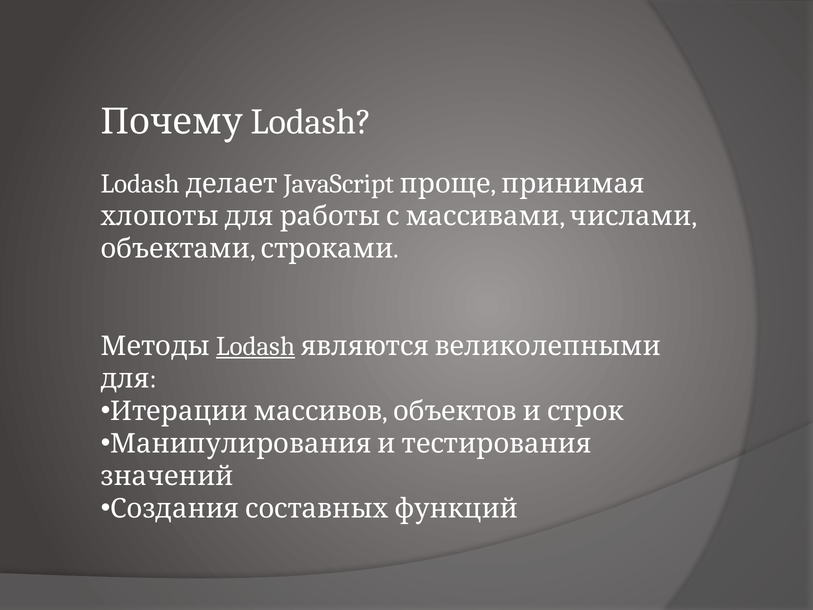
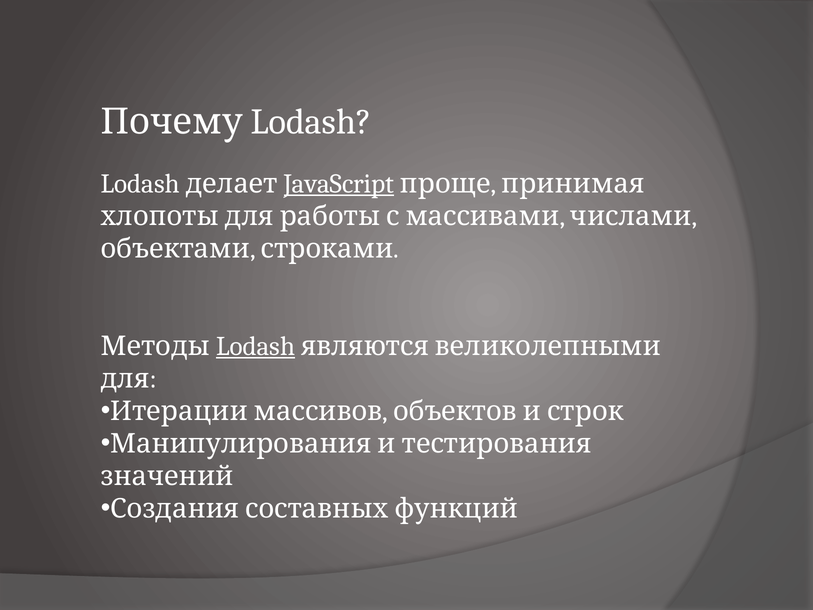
JavaScript underline: none -> present
